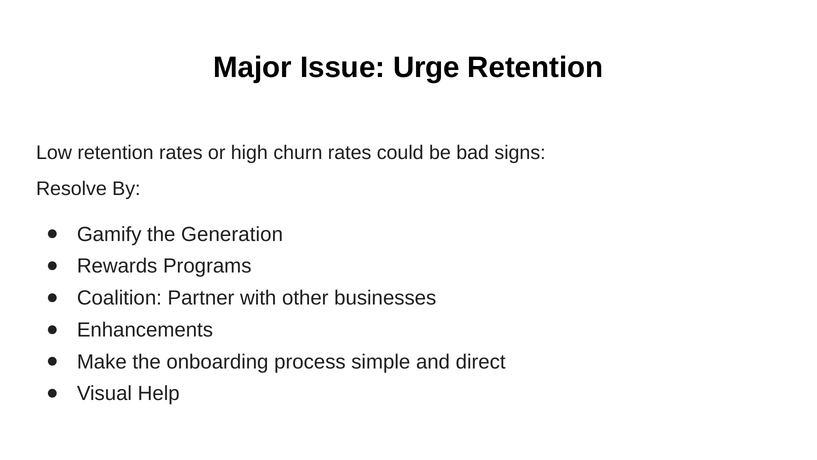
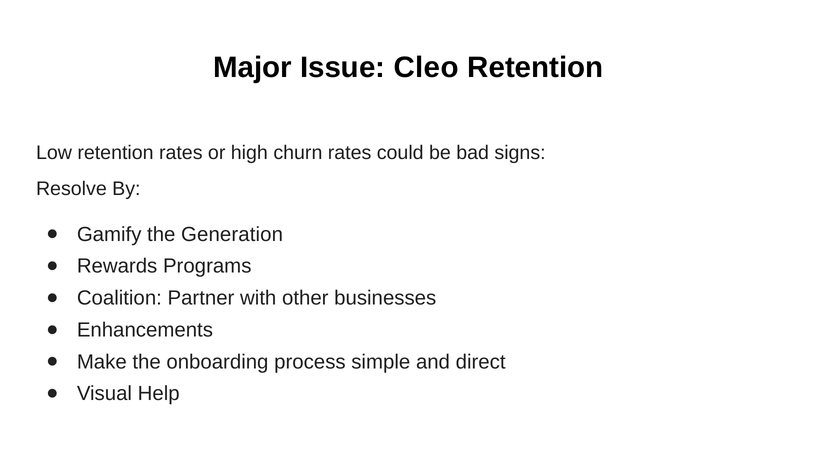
Urge: Urge -> Cleo
